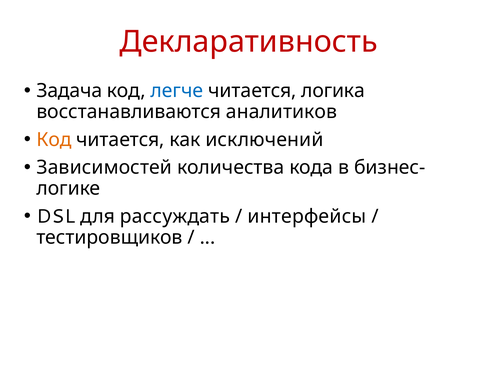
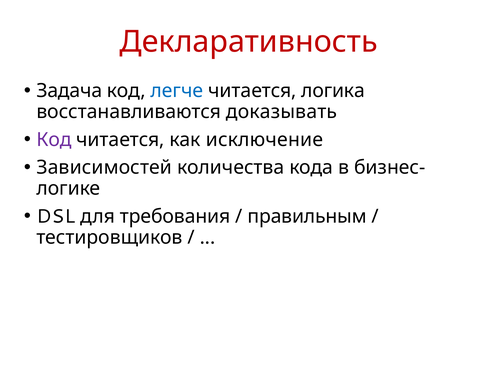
аналитиков: аналитиков -> доказывать
Код at (54, 140) colour: orange -> purple
исключений: исключений -> исключение
рассуждать: рассуждать -> требования
интерфейсы: интерфейсы -> правильным
